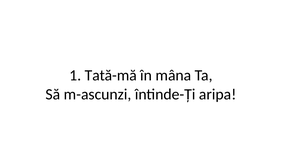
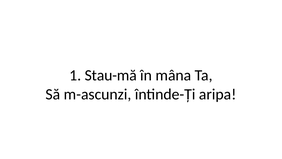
Tată-mă: Tată-mă -> Stau-mă
